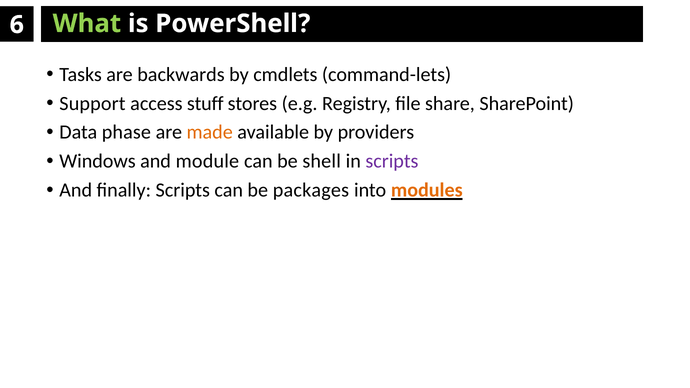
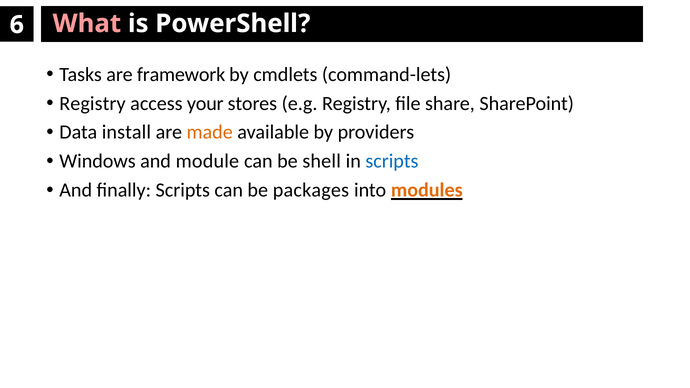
What colour: light green -> pink
backwards: backwards -> framework
Support at (92, 103): Support -> Registry
stuff: stuff -> your
phase: phase -> install
scripts at (392, 161) colour: purple -> blue
